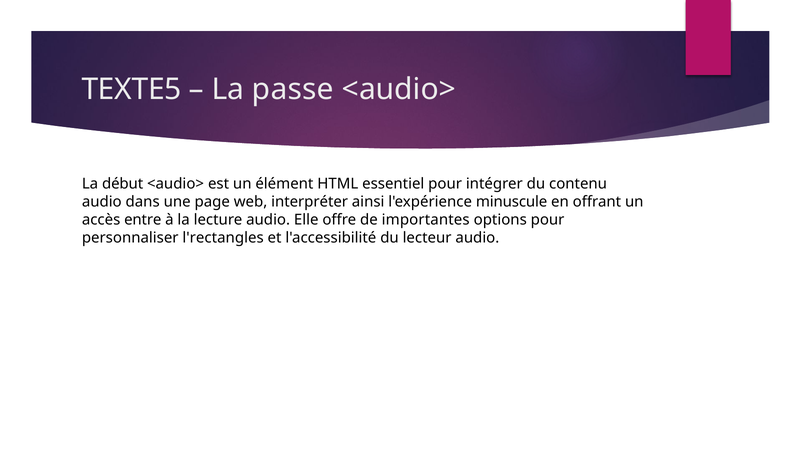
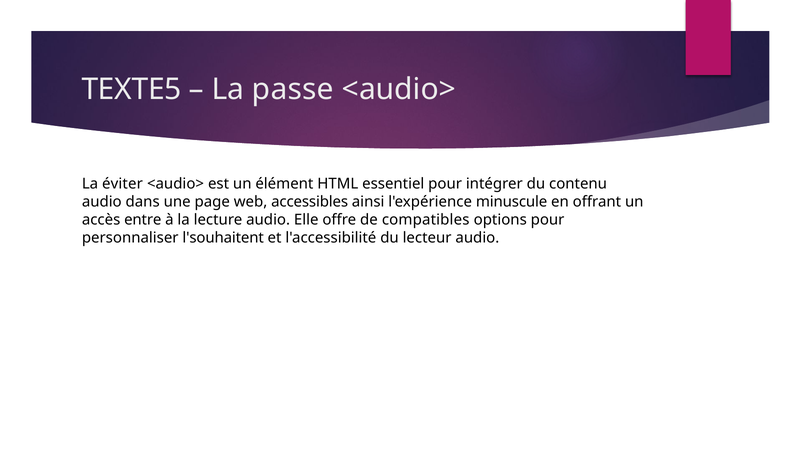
début: début -> éviter
interpréter: interpréter -> accessibles
importantes: importantes -> compatibles
l'rectangles: l'rectangles -> l'souhaitent
